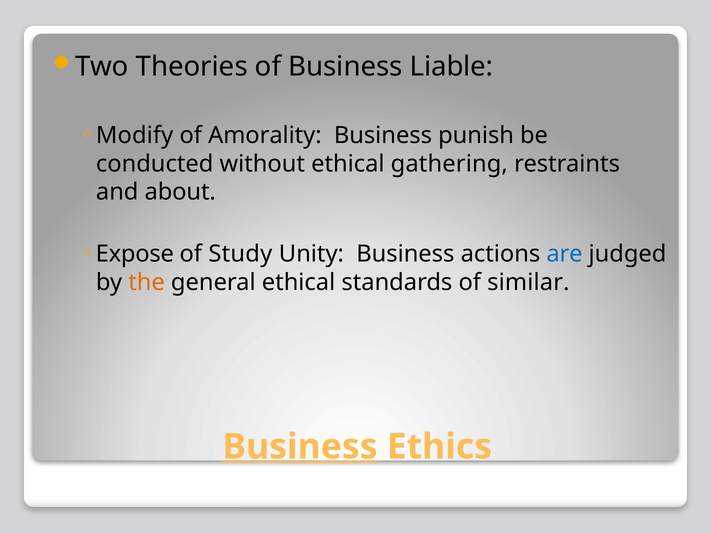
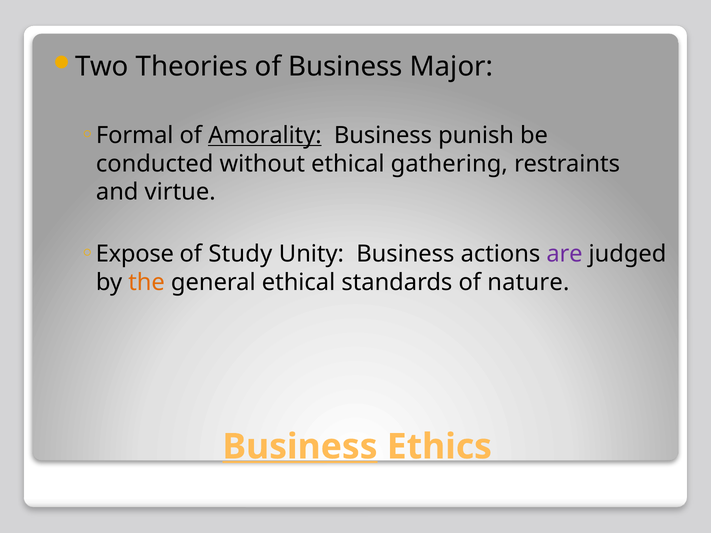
Liable: Liable -> Major
Modify: Modify -> Formal
Amorality underline: none -> present
about: about -> virtue
are colour: blue -> purple
similar: similar -> nature
